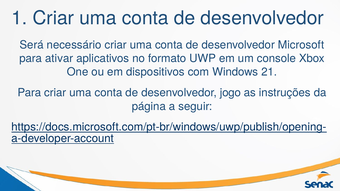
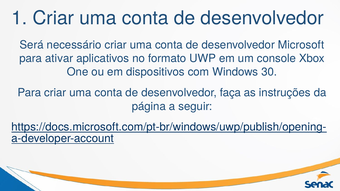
21: 21 -> 30
jogo: jogo -> faça
